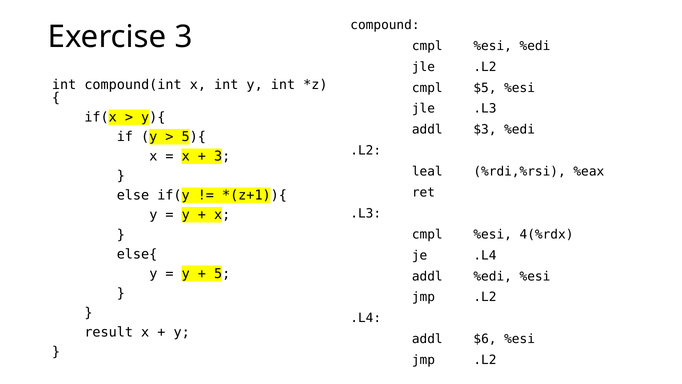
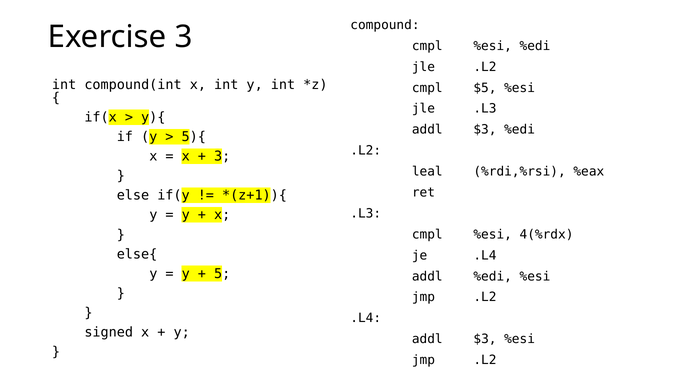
result: result -> signed
$6 at (485, 339): $6 -> $3
